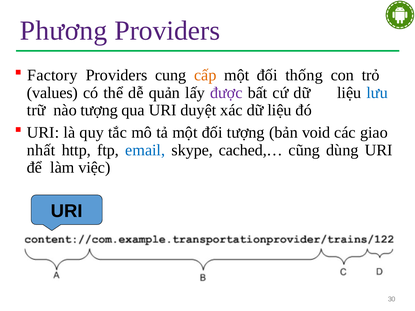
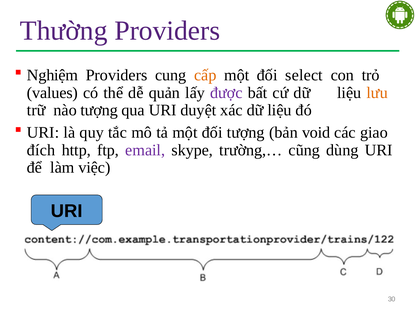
Phương: Phương -> Thường
Factory: Factory -> Nghiệm
thống: thống -> select
lưu colour: blue -> orange
nhất: nhất -> đích
email colour: blue -> purple
cached,…: cached,… -> trường,…
